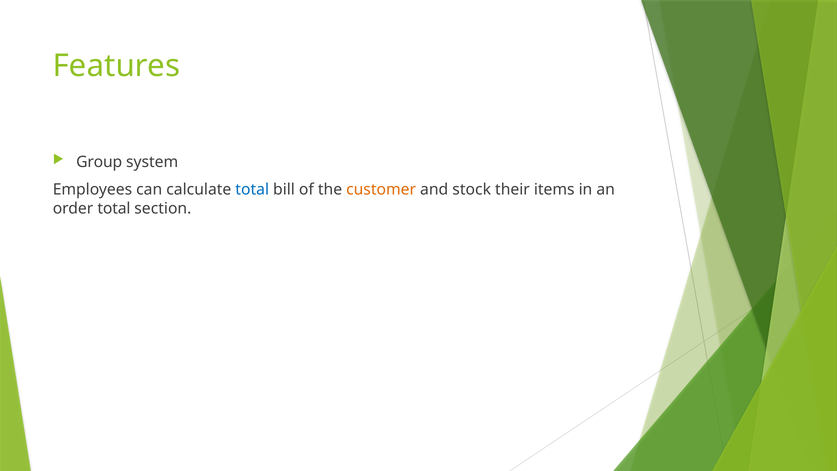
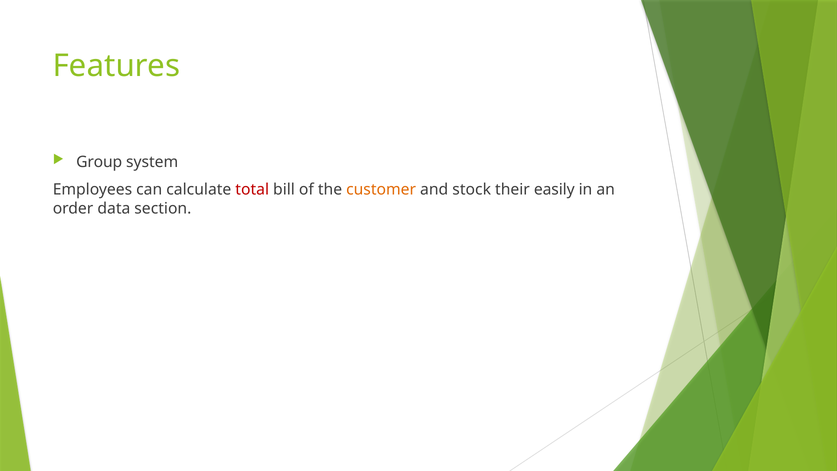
total at (252, 190) colour: blue -> red
items: items -> easily
order total: total -> data
